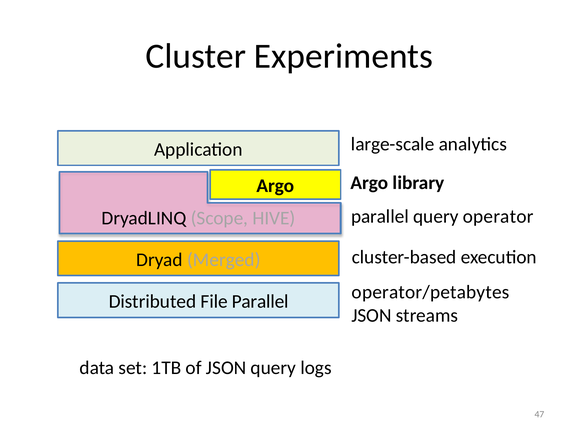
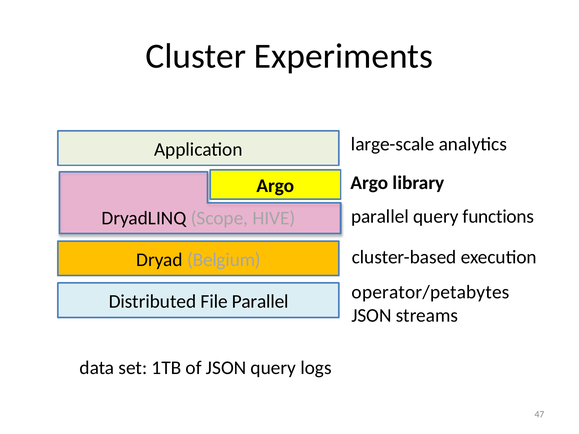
operator: operator -> functions
Merged: Merged -> Belgium
